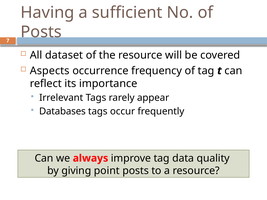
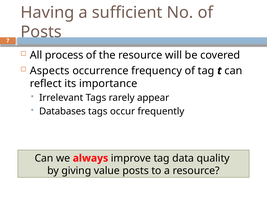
dataset: dataset -> process
point: point -> value
